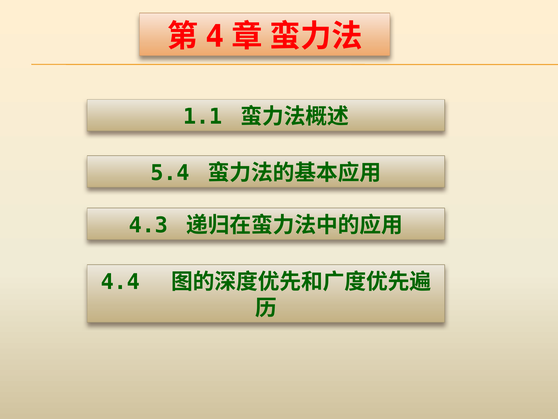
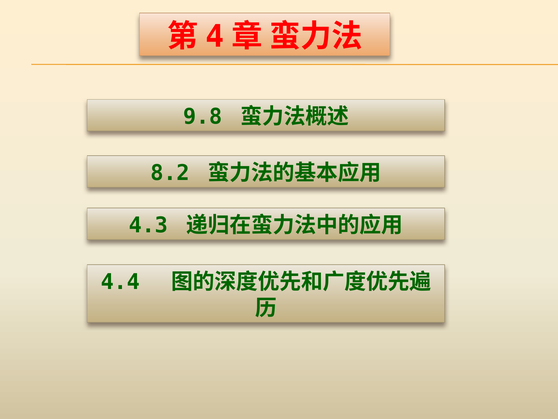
1.1: 1.1 -> 9.8
5.4: 5.4 -> 8.2
